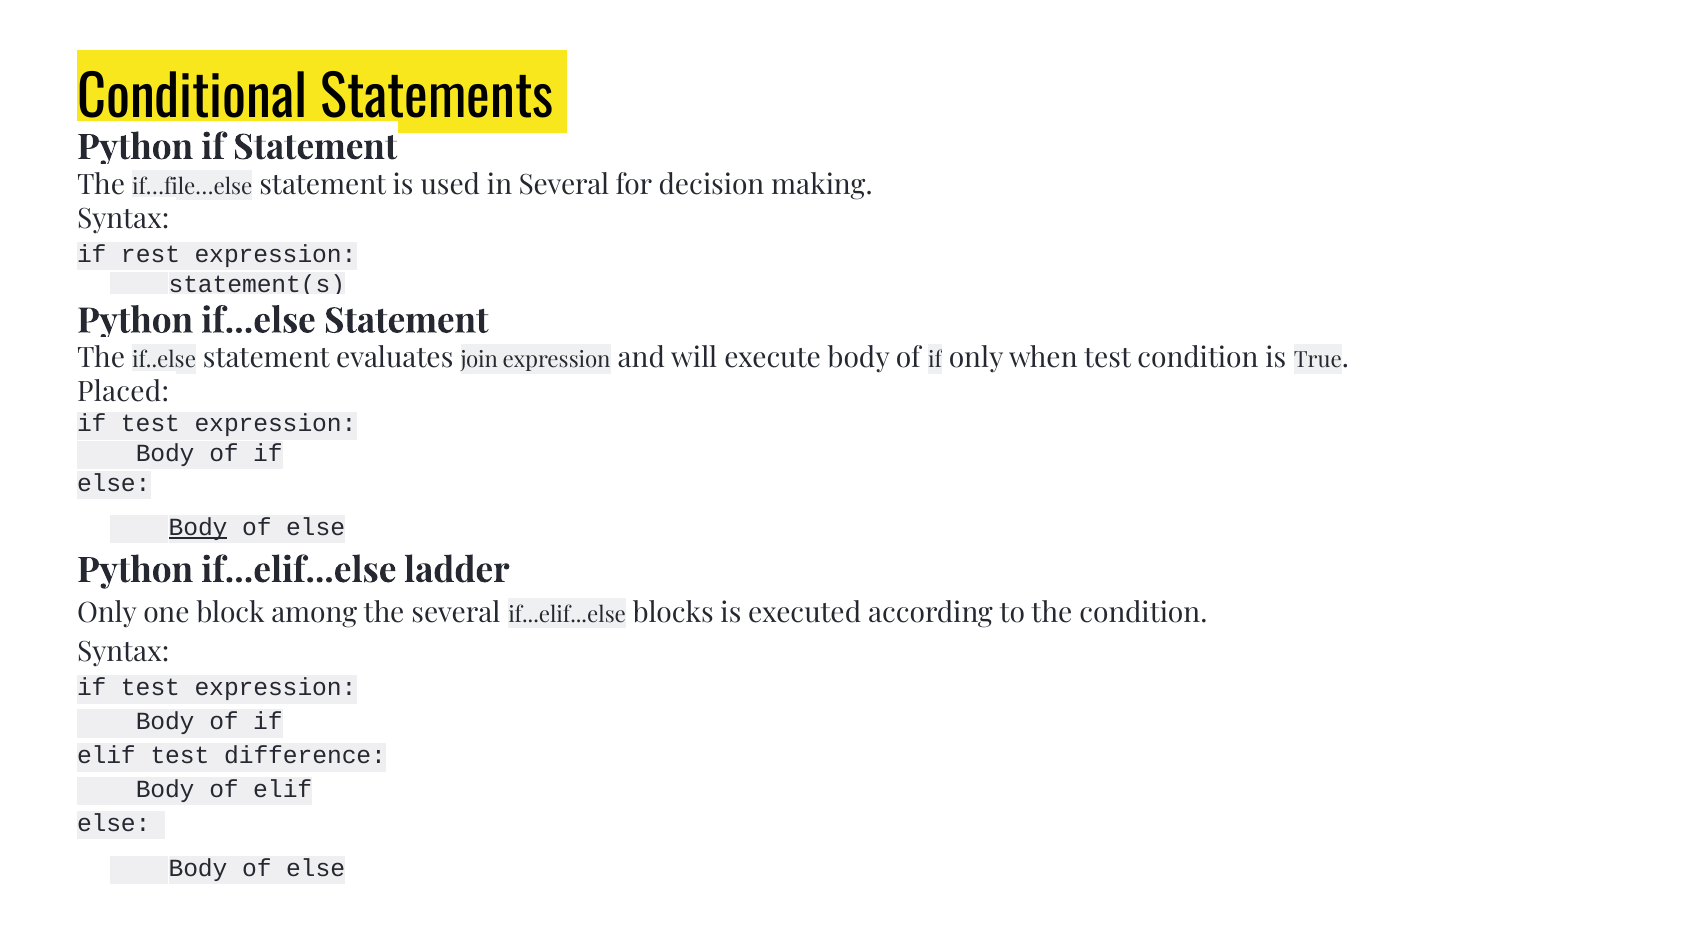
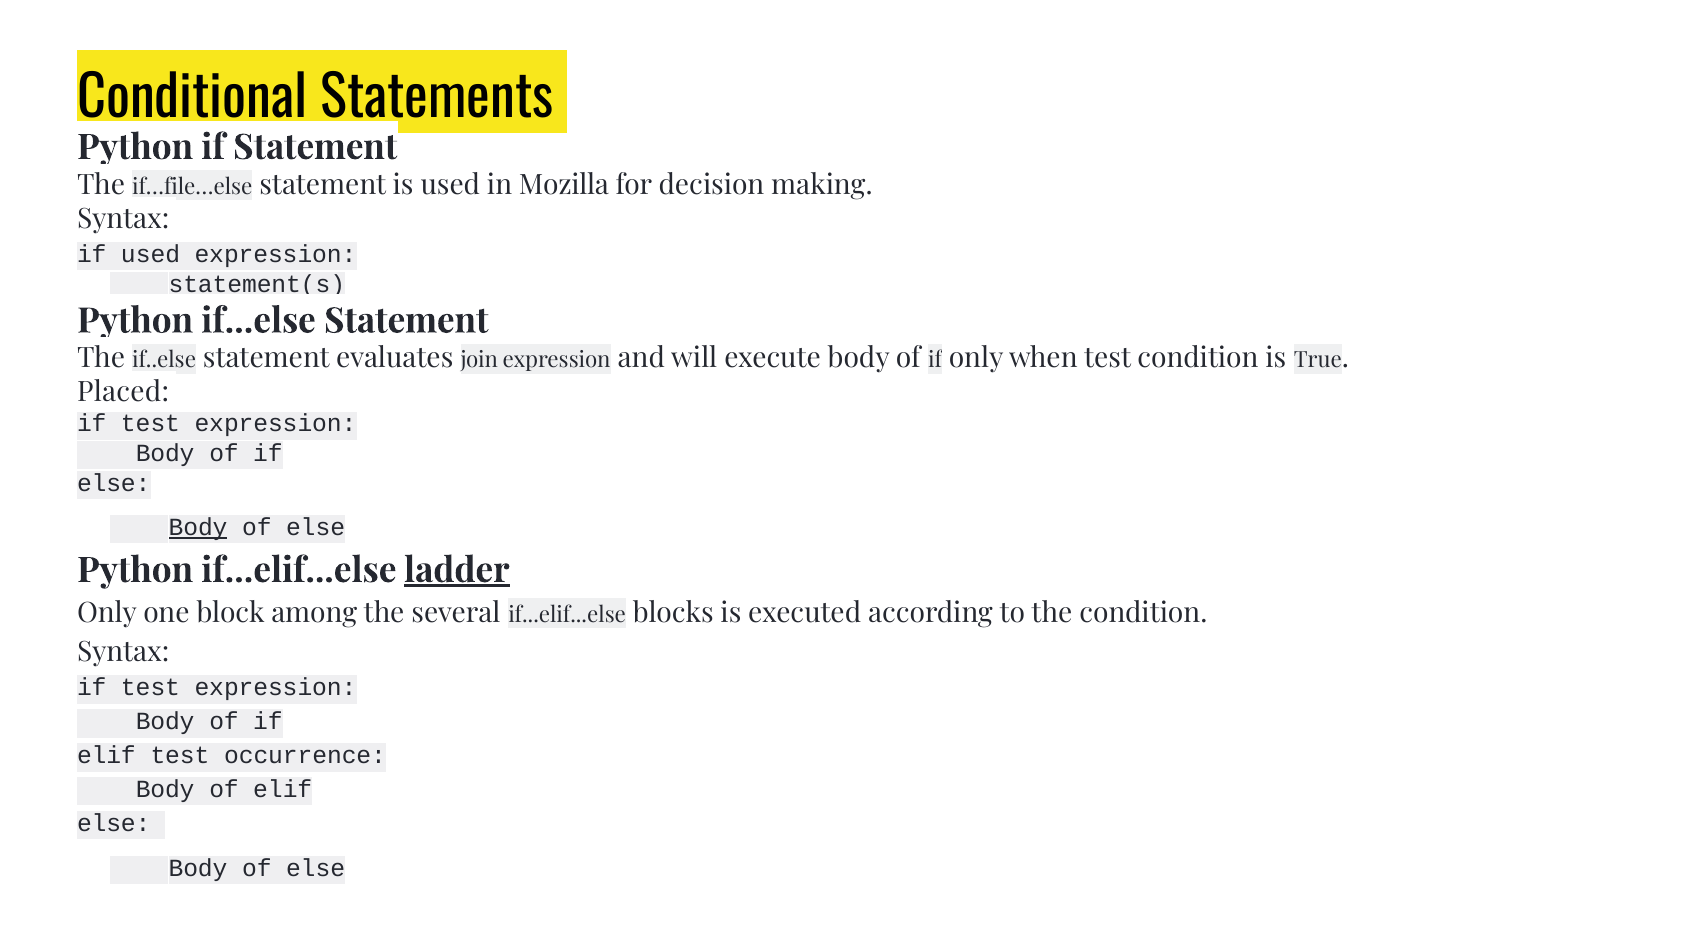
in Several: Several -> Mozilla
if rest: rest -> used
ladder underline: none -> present
difference: difference -> occurrence
